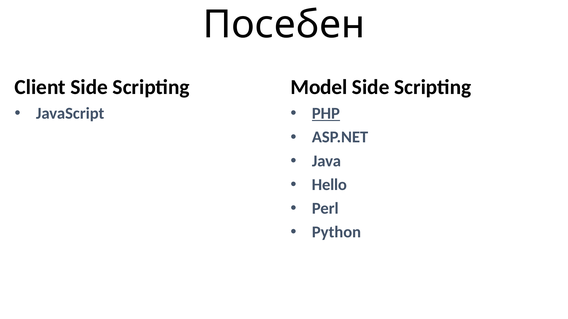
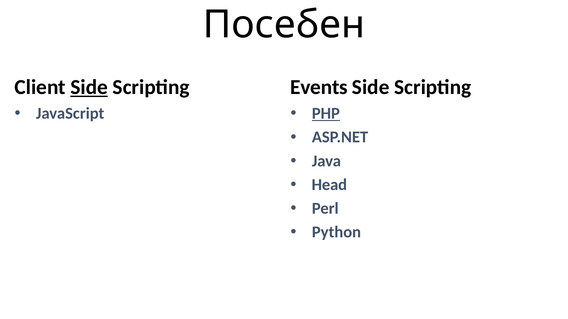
Side at (89, 87) underline: none -> present
Model: Model -> Events
Hello: Hello -> Head
